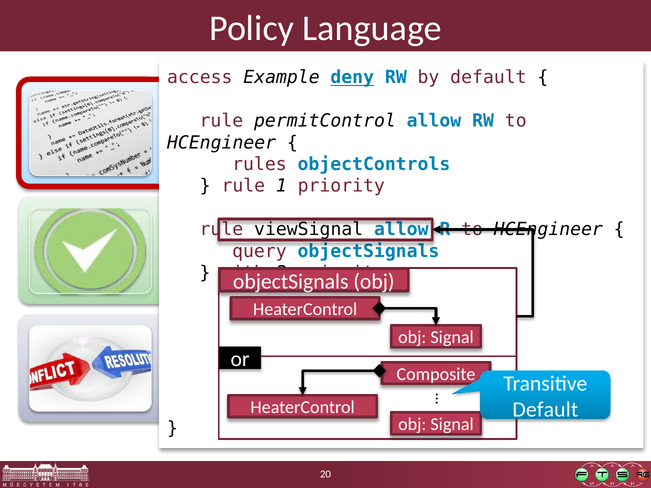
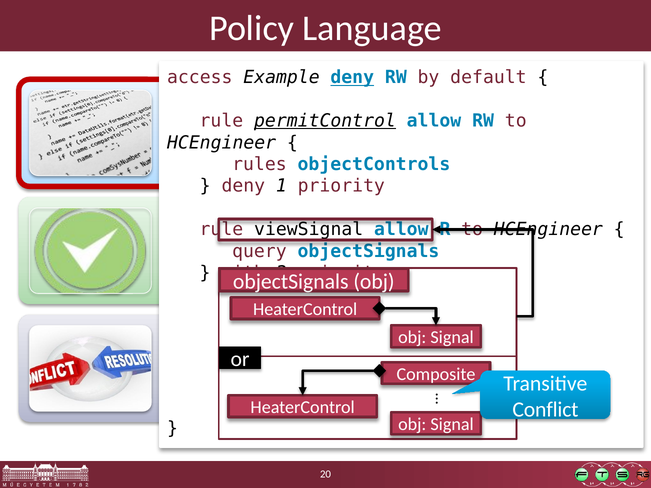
permitControl underline: none -> present
rule at (243, 186): rule -> deny
Default at (545, 410): Default -> Conflict
